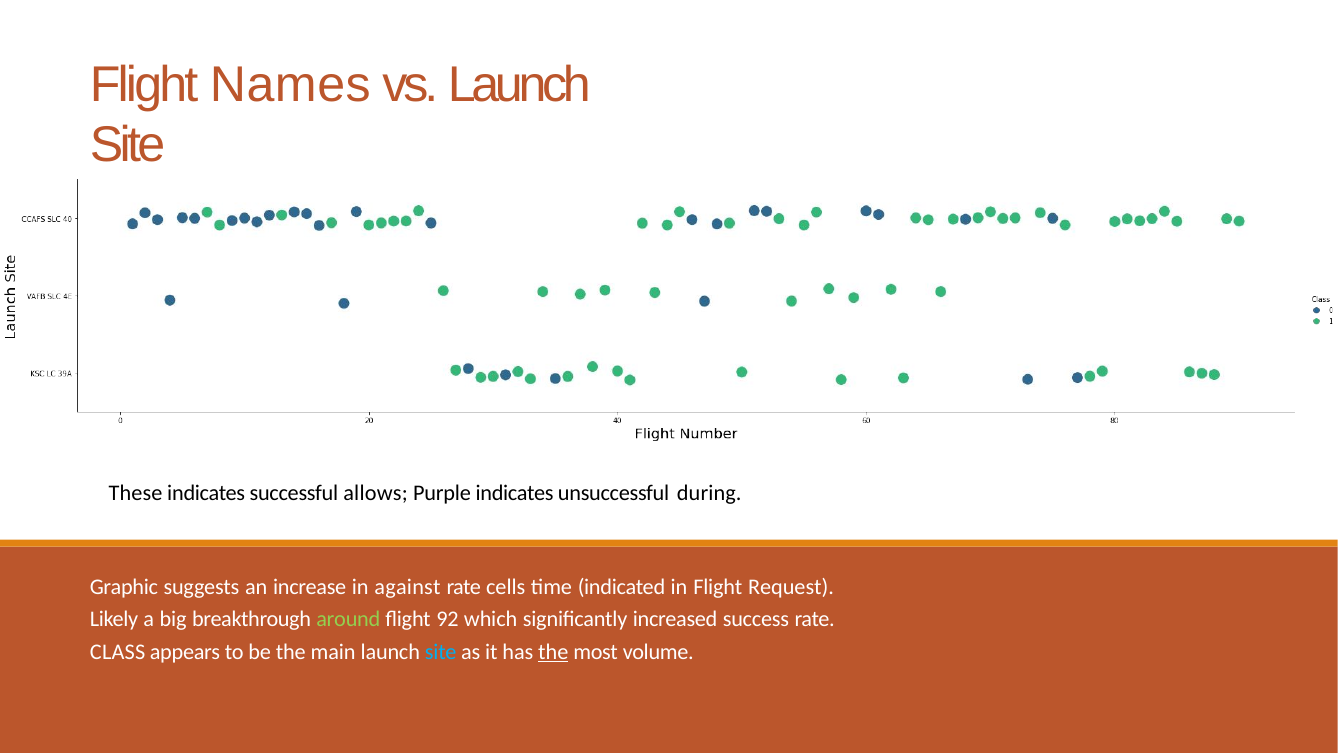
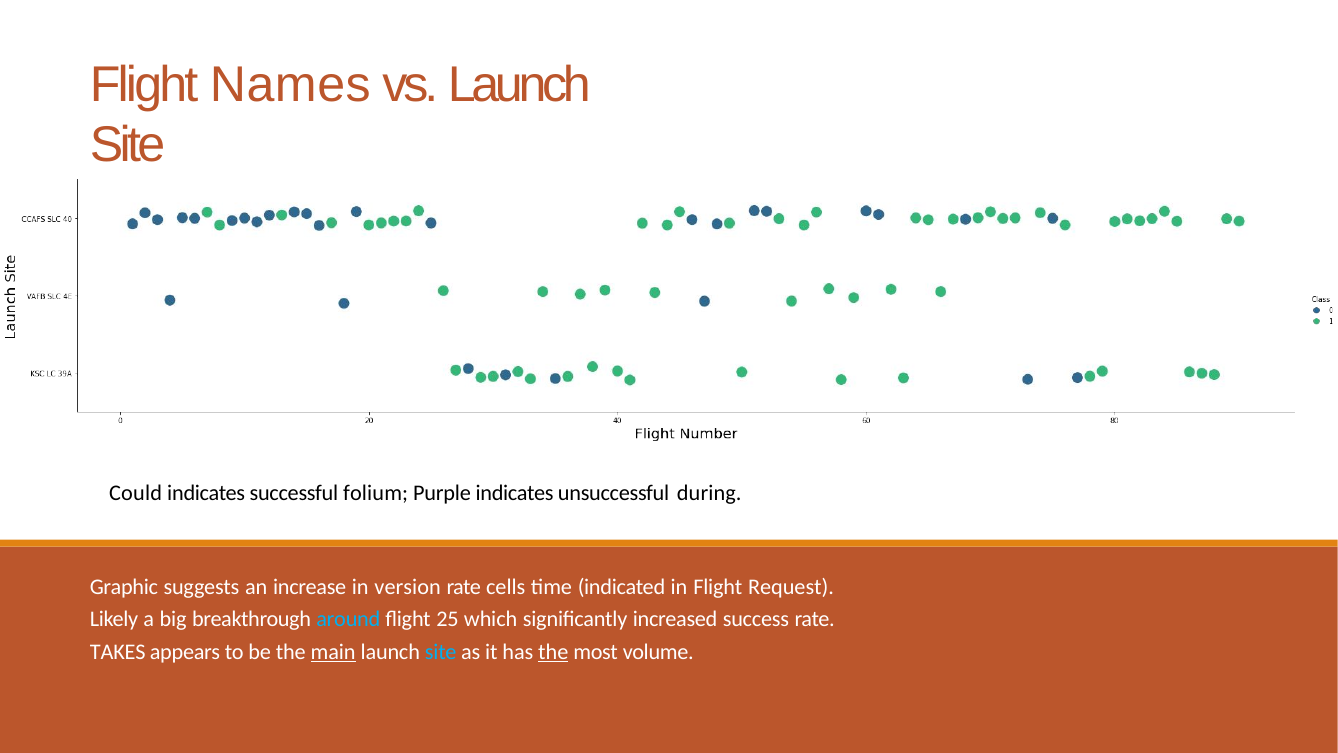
These: These -> Could
allows: allows -> folium
against: against -> version
around colour: light green -> light blue
92: 92 -> 25
CLASS: CLASS -> TAKES
main underline: none -> present
